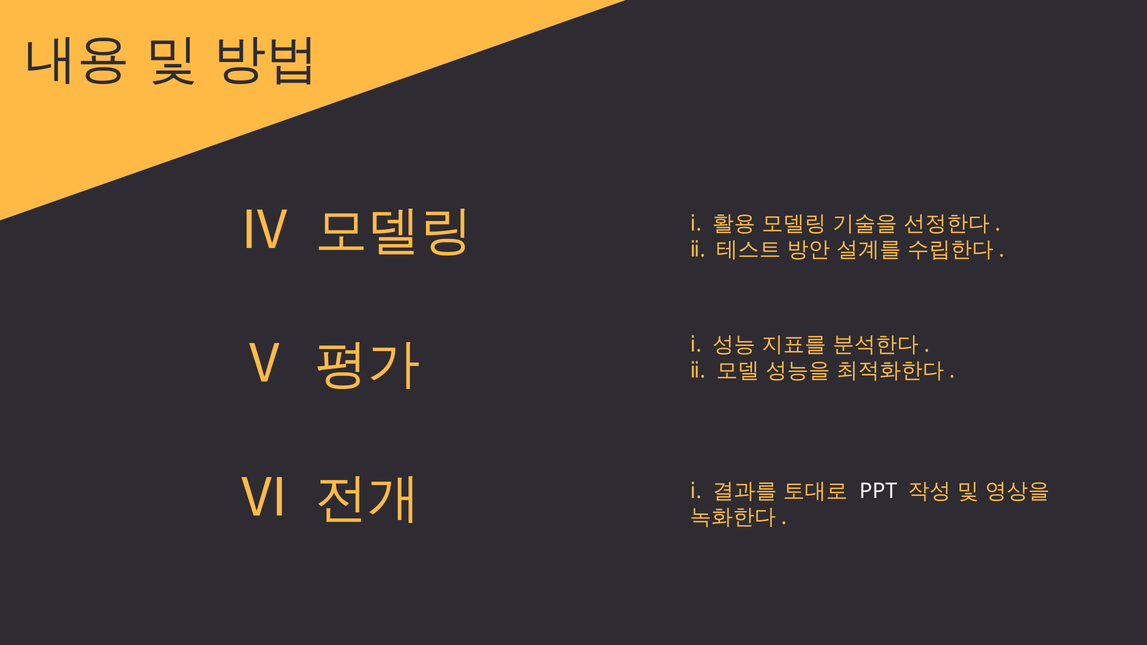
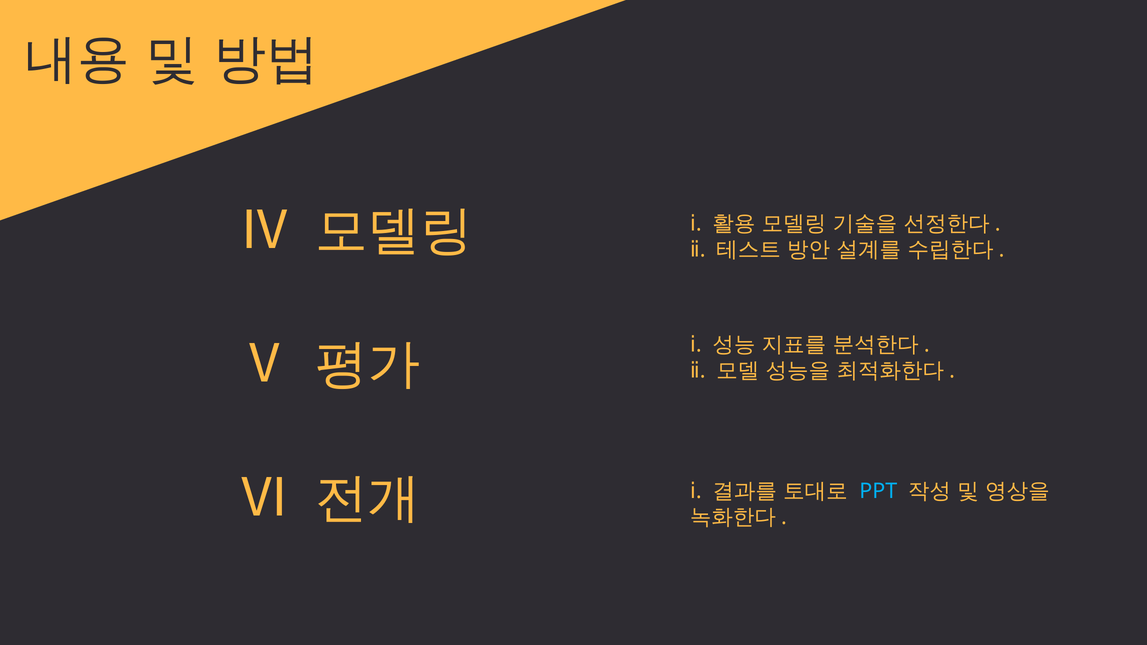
PPT colour: white -> light blue
